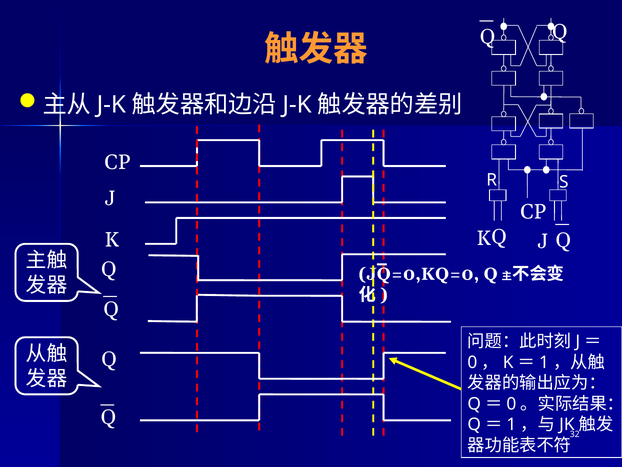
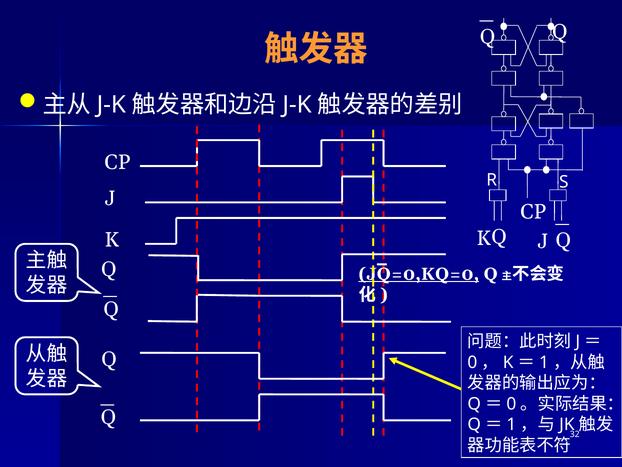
JQ=0,KQ=0 underline: none -> present
